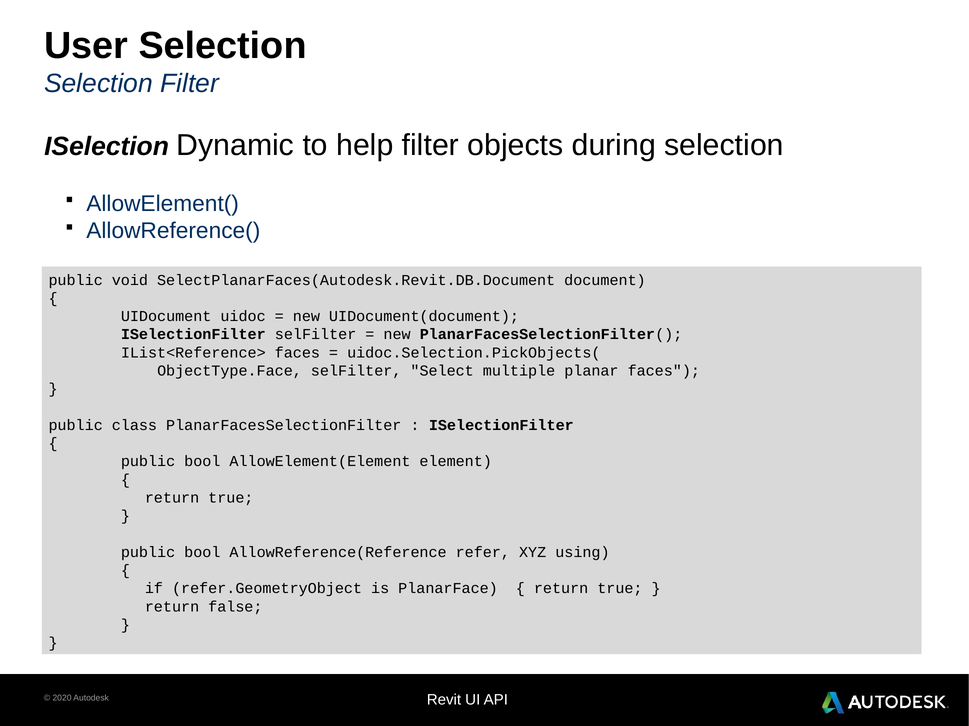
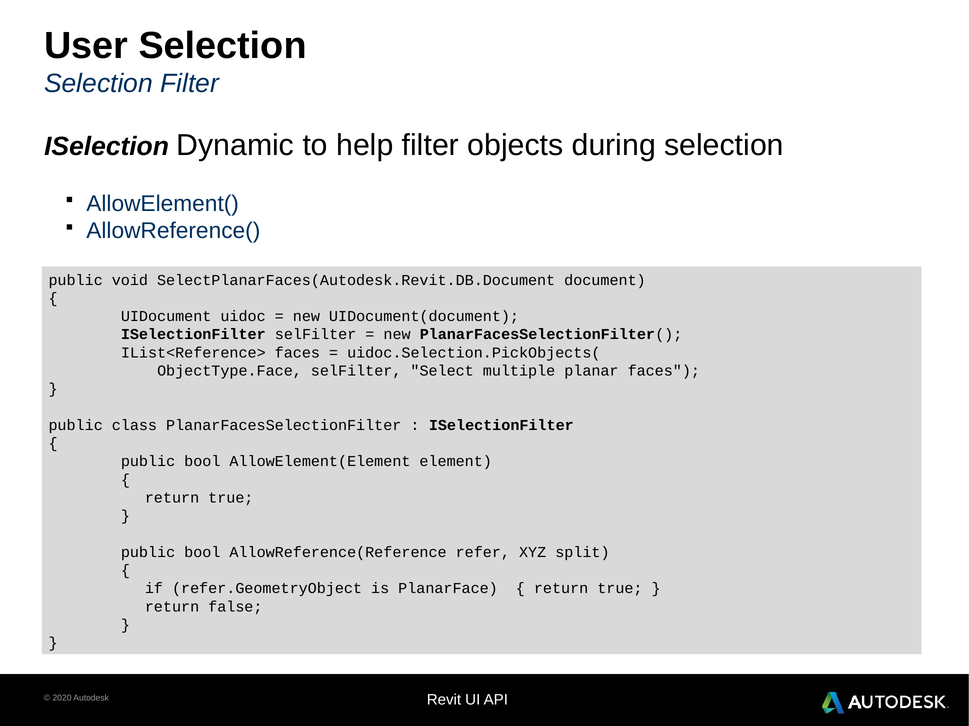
using: using -> split
